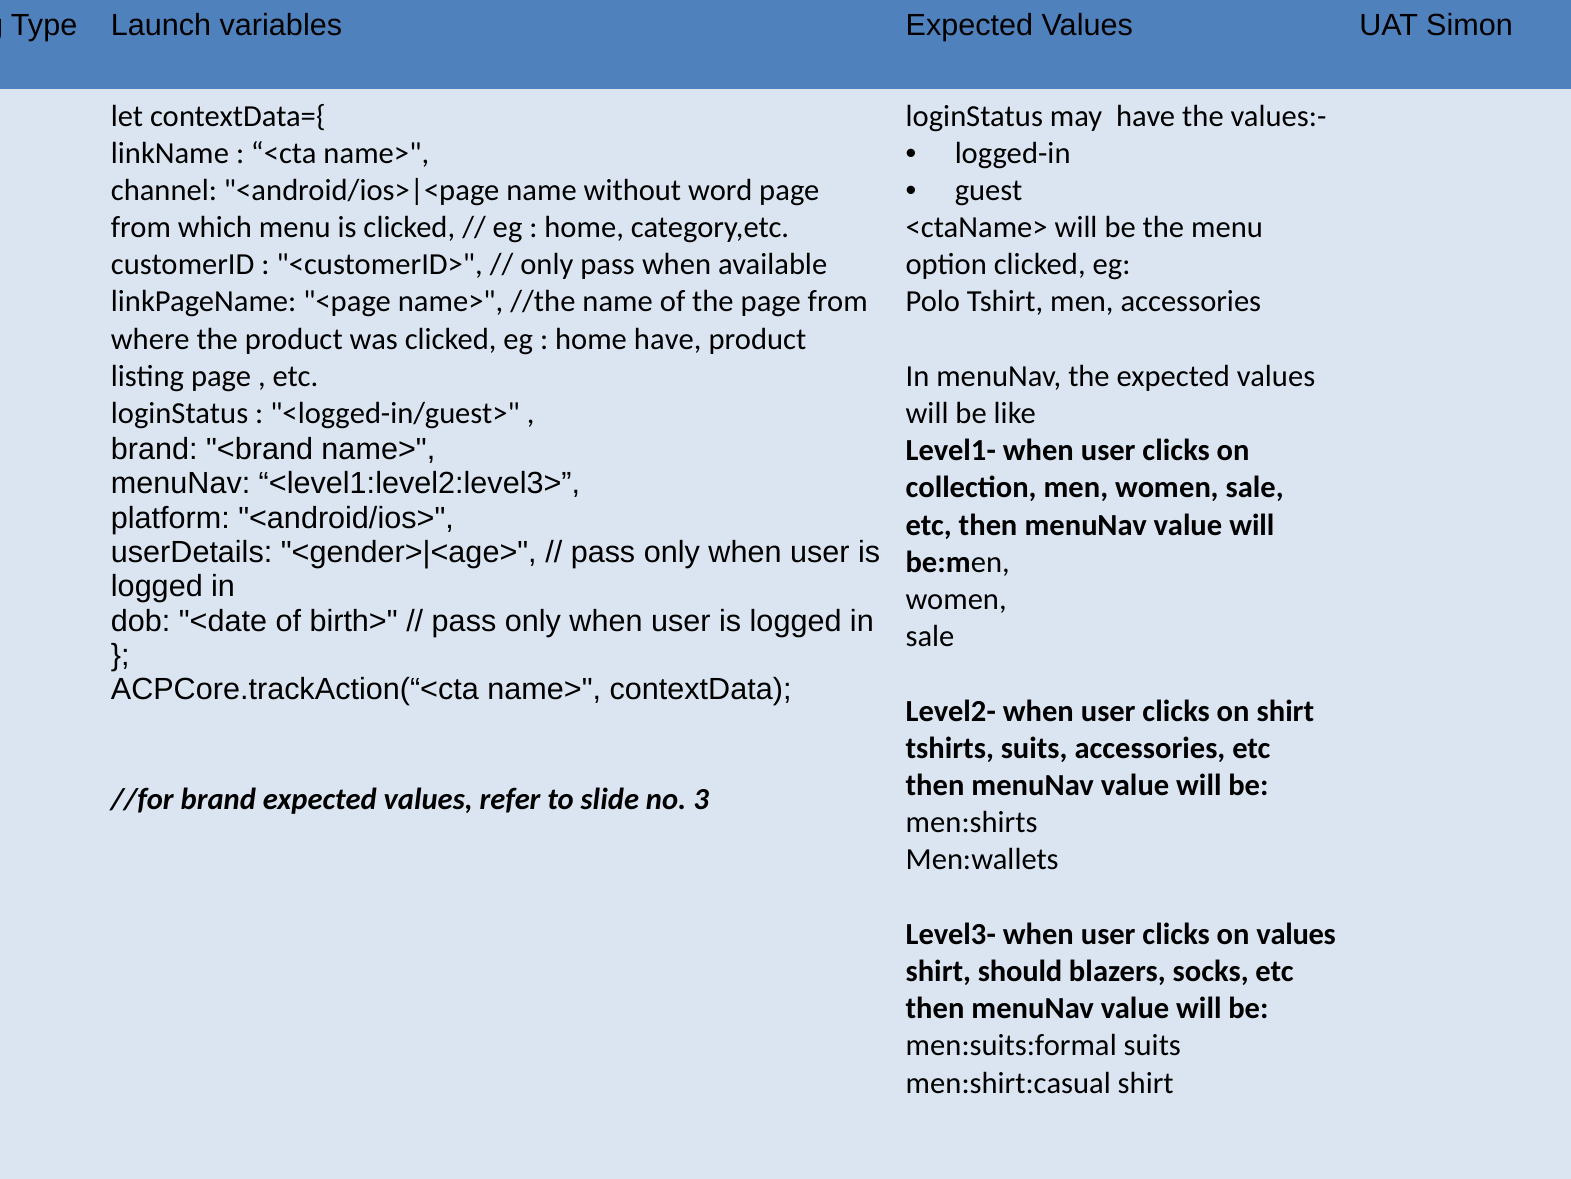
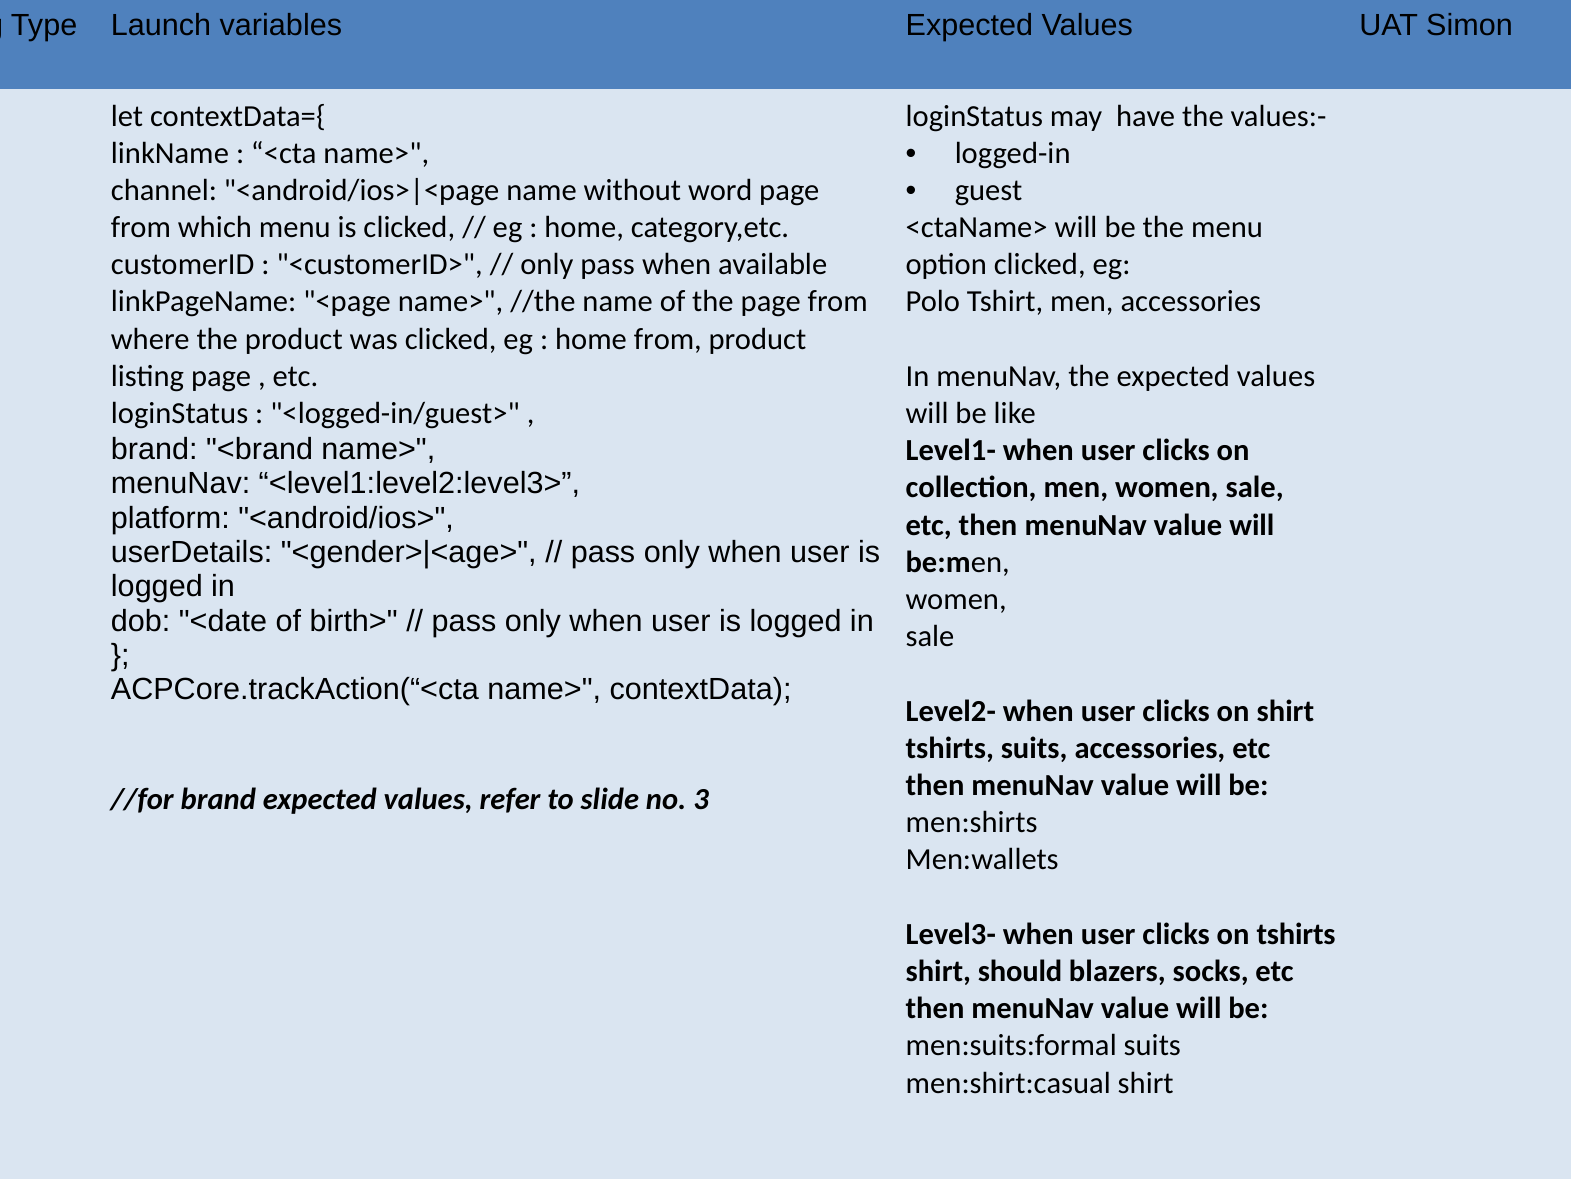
home have: have -> from
on values: values -> tshirts
